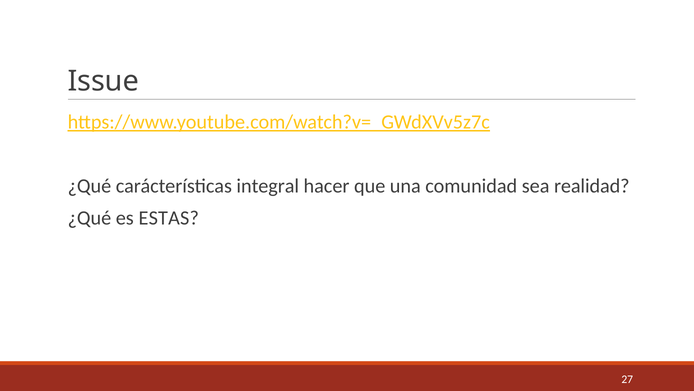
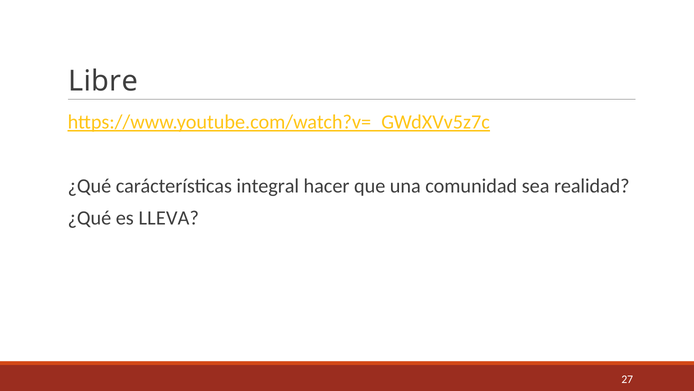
Issue: Issue -> Libre
ESTAS: ESTAS -> LLEVA
